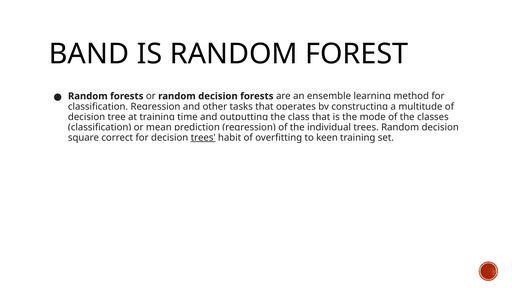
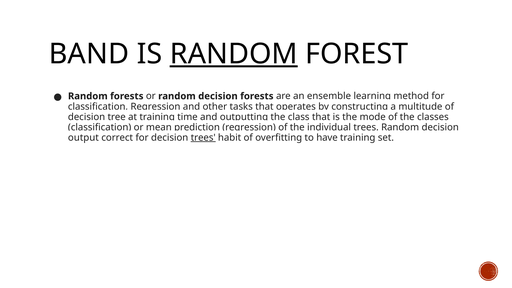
RANDOM at (234, 54) underline: none -> present
square: square -> output
keen: keen -> have
